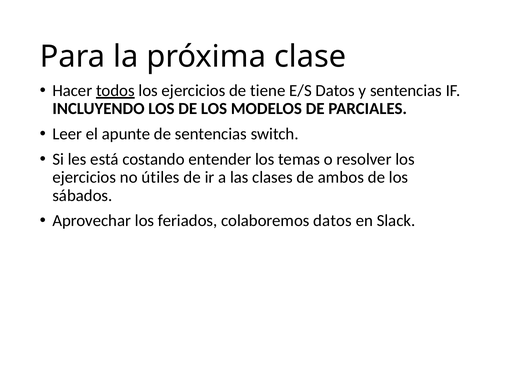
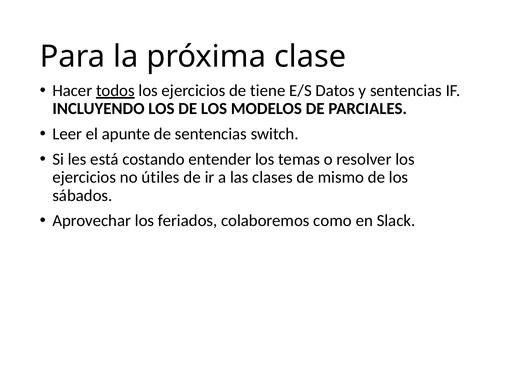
ambos: ambos -> mismo
colaboremos datos: datos -> como
